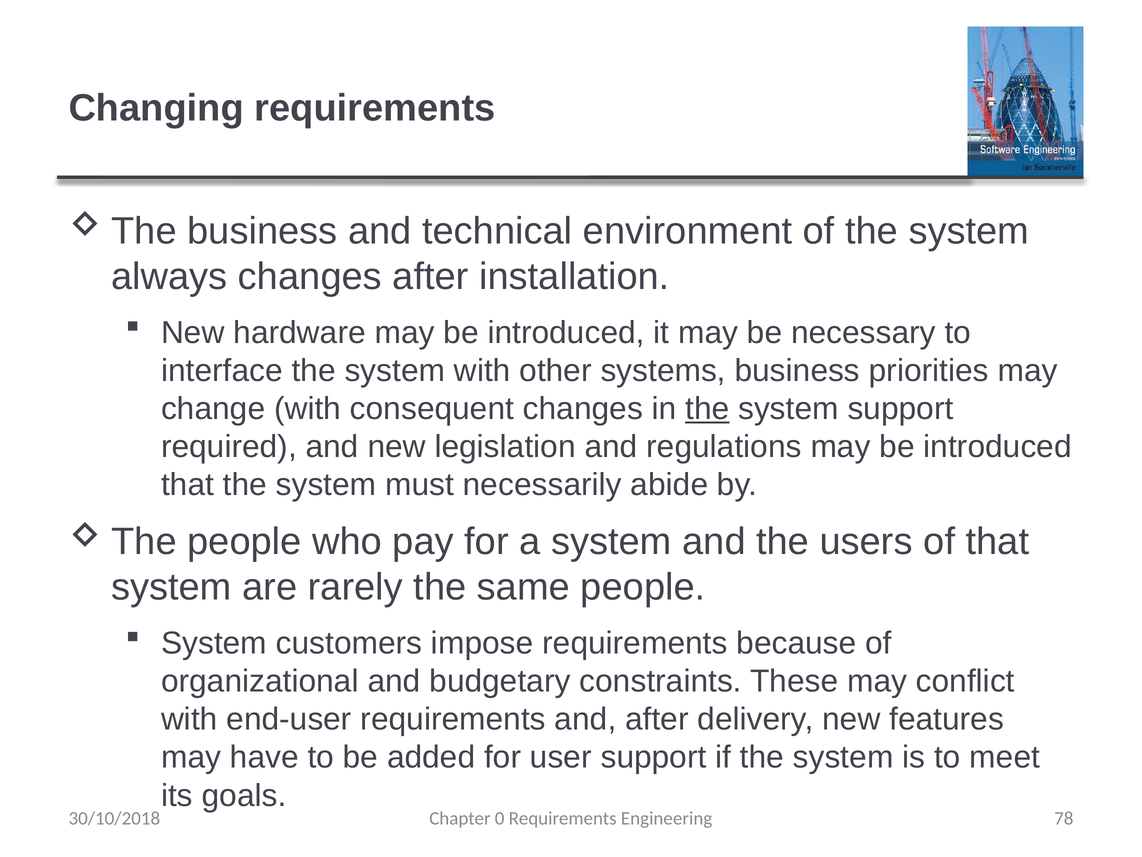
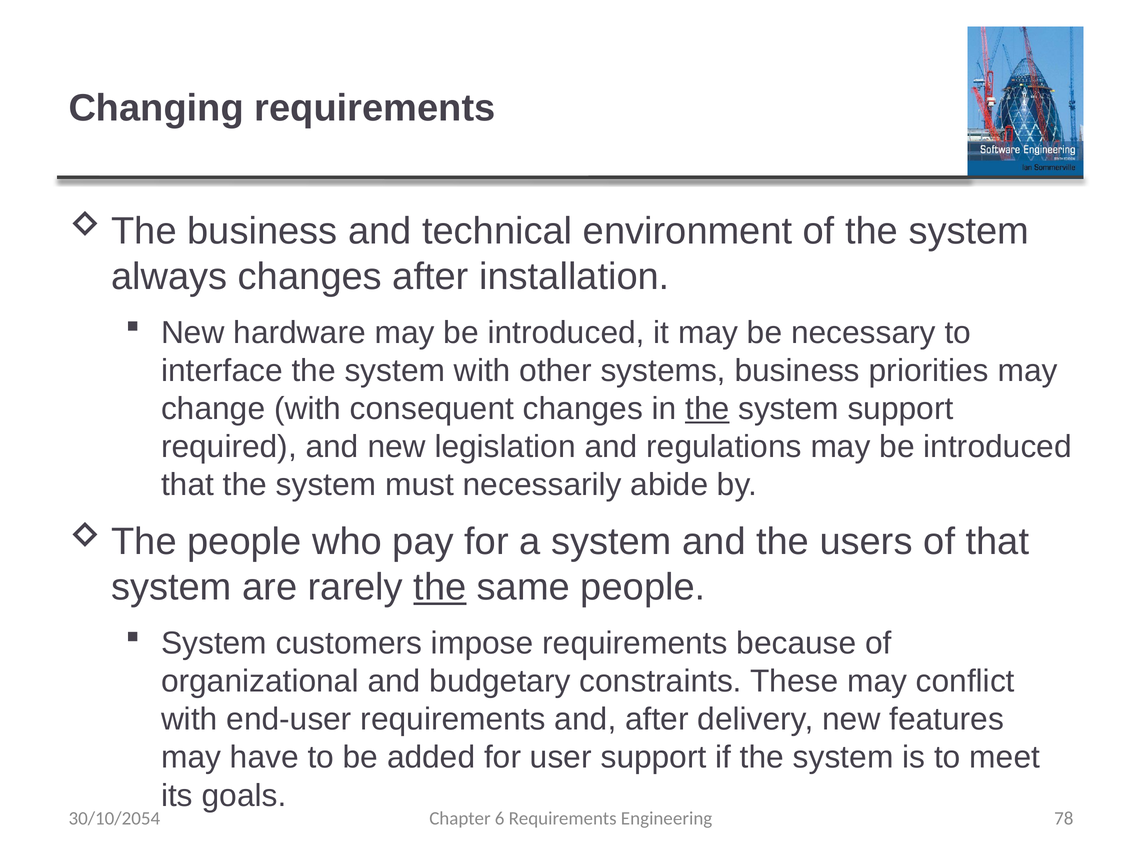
the at (440, 587) underline: none -> present
30/10/2018: 30/10/2018 -> 30/10/2054
0: 0 -> 6
